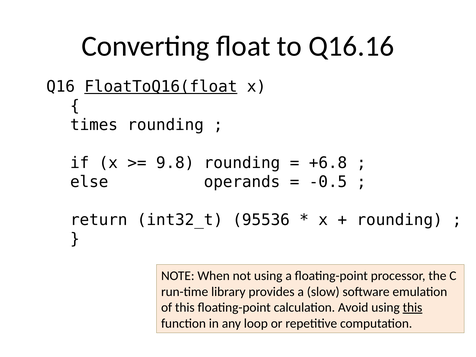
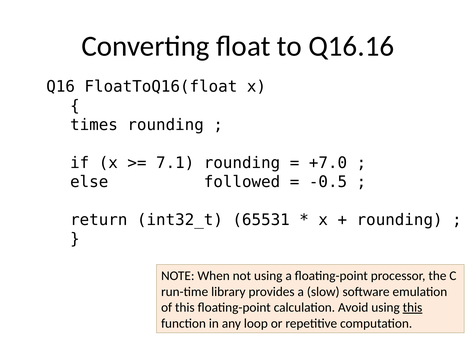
FloatToQ16(float underline: present -> none
9.8: 9.8 -> 7.1
+6.8: +6.8 -> +7.0
operands: operands -> followed
95536: 95536 -> 65531
